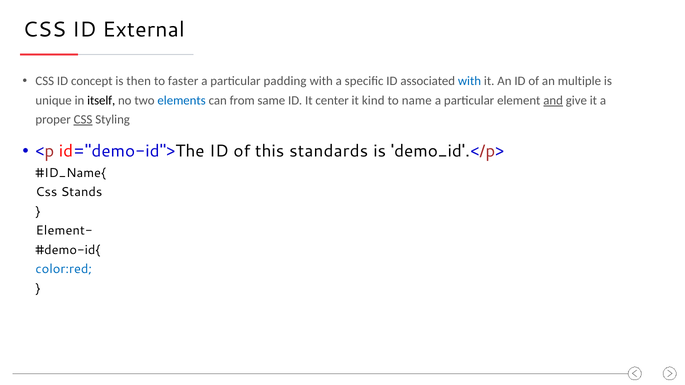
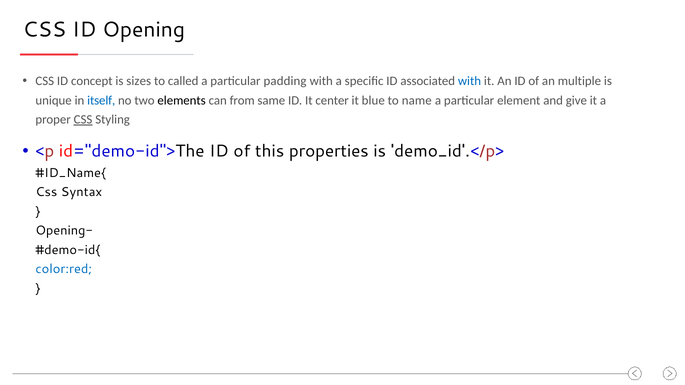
External: External -> Opening
then: then -> sizes
faster: faster -> called
itself colour: black -> blue
elements colour: blue -> black
kind: kind -> blue
and underline: present -> none
standards: standards -> properties
Stands: Stands -> Syntax
Element-: Element- -> Opening-
